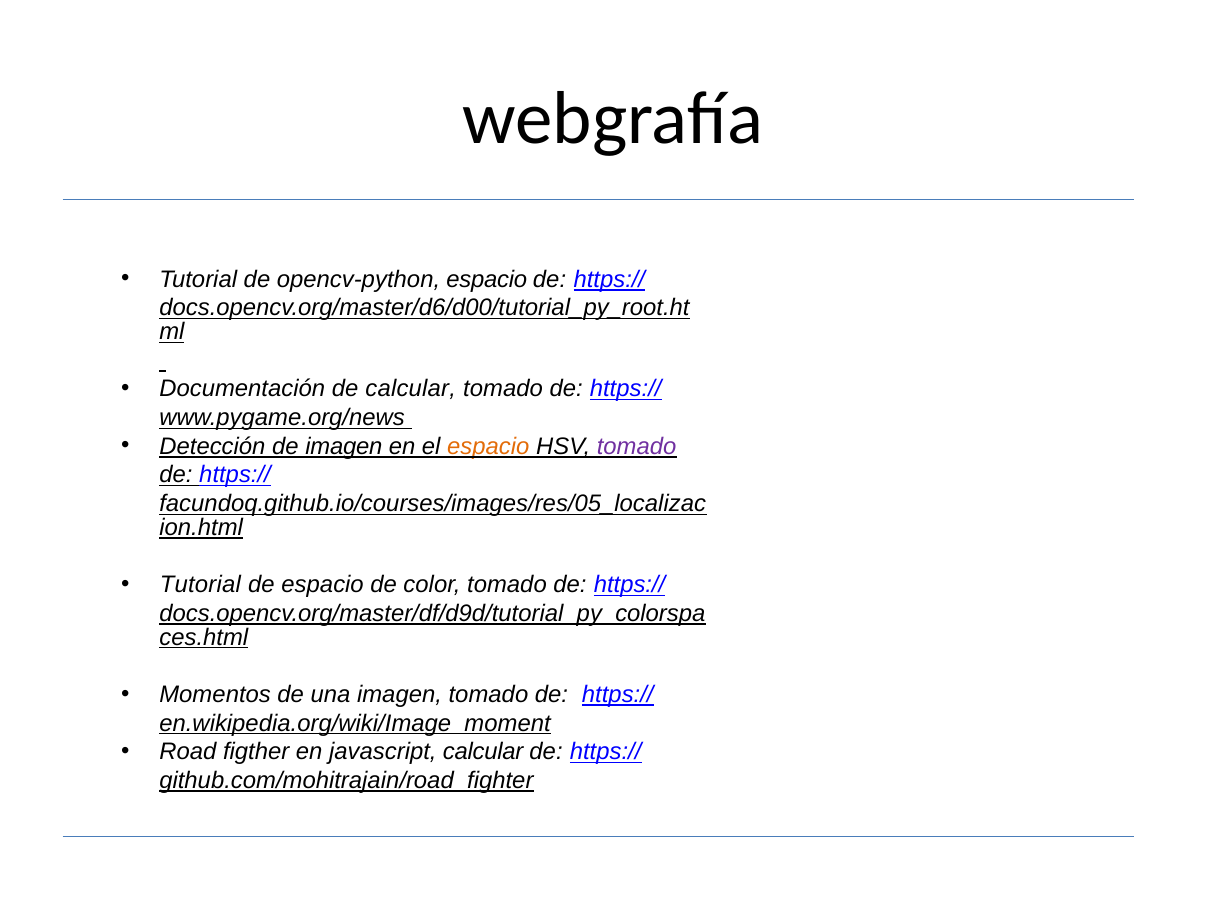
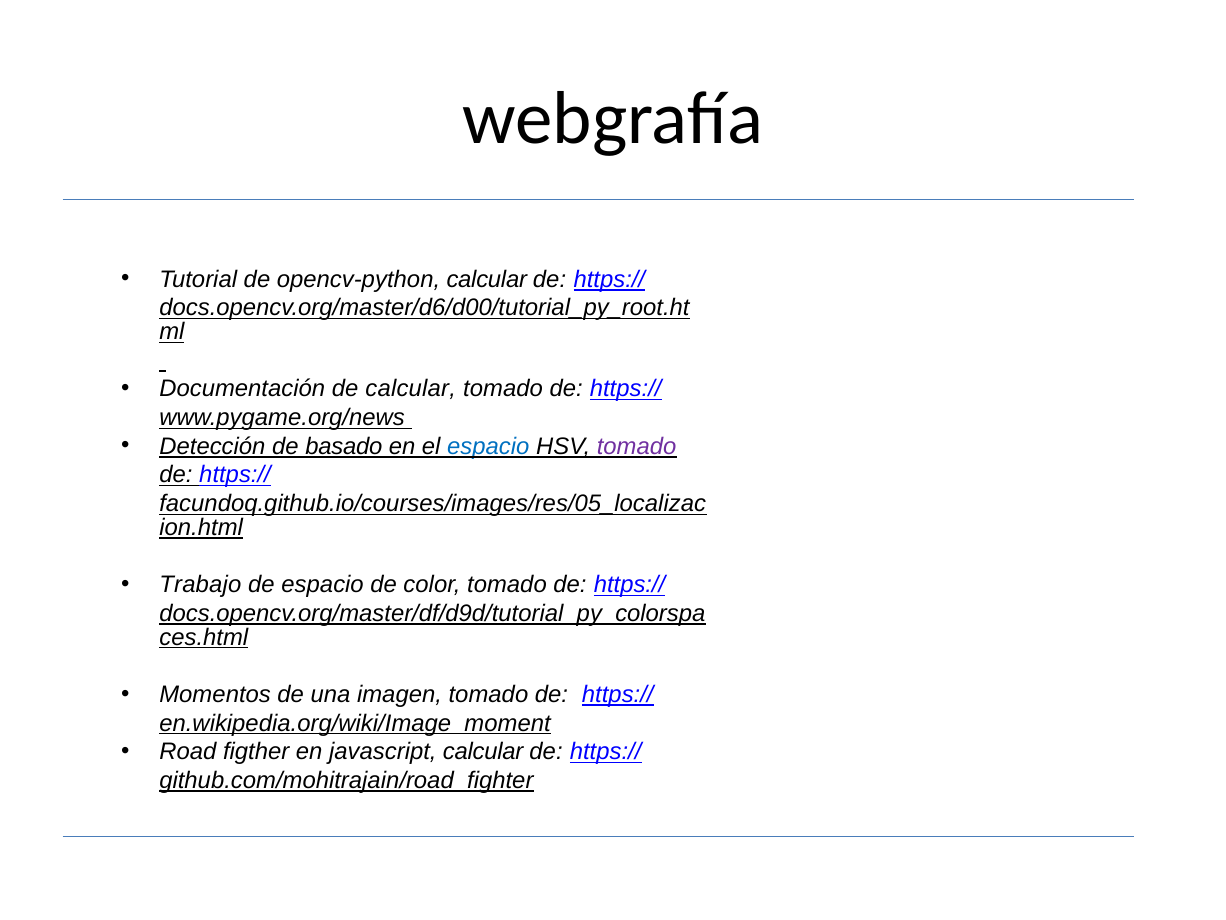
opencv-python espacio: espacio -> calcular
de imagen: imagen -> basado
espacio at (488, 446) colour: orange -> blue
Tutorial at (200, 584): Tutorial -> Trabajo
